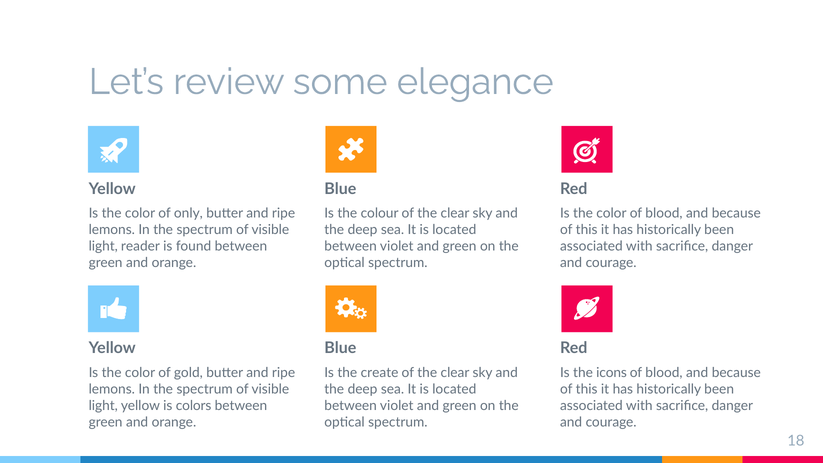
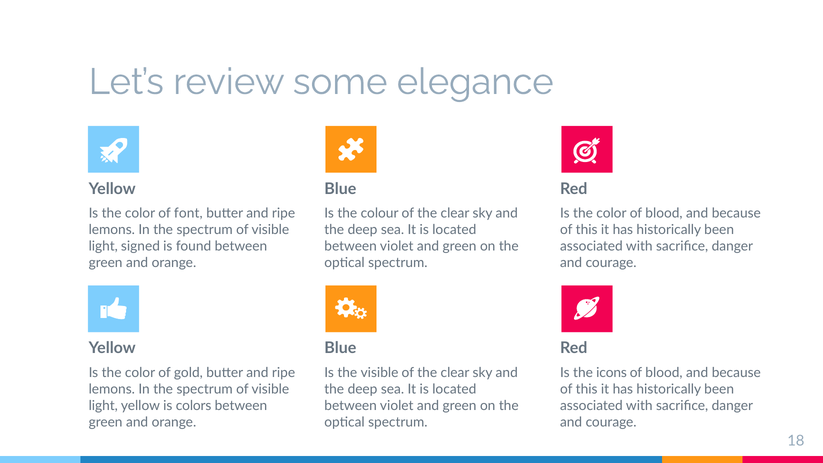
only: only -> font
reader: reader -> signed
the create: create -> visible
